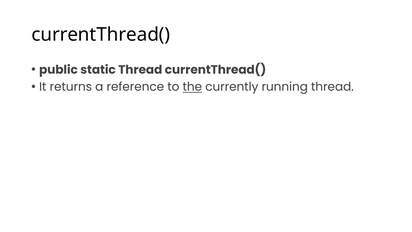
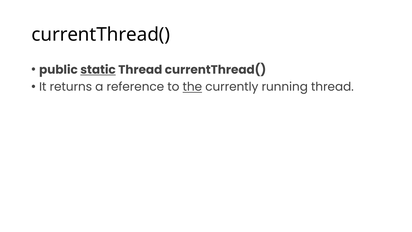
static underline: none -> present
